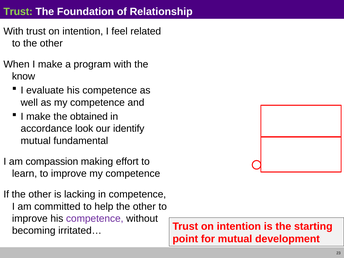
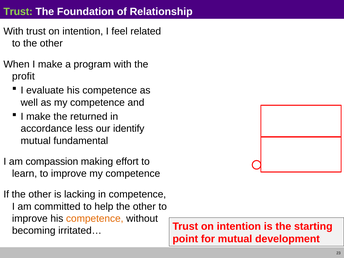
know: know -> profit
obtained: obtained -> returned
look: look -> less
competence at (95, 219) colour: purple -> orange
